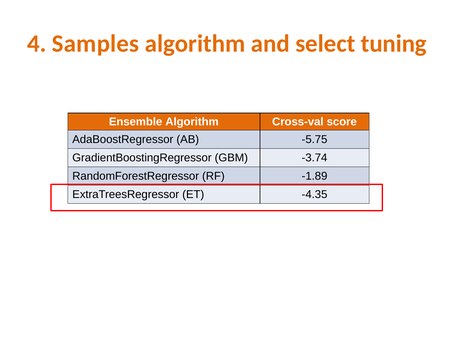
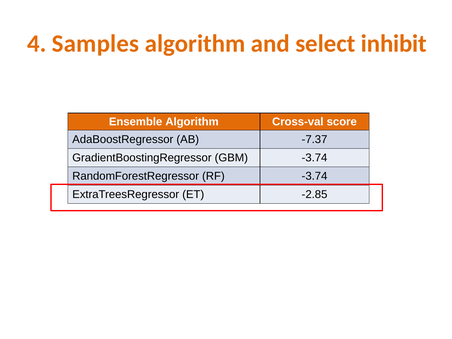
tuning: tuning -> inhibit
-5.75: -5.75 -> -7.37
RF -1.89: -1.89 -> -3.74
-4.35: -4.35 -> -2.85
